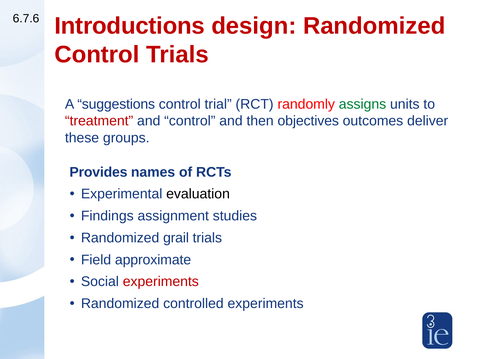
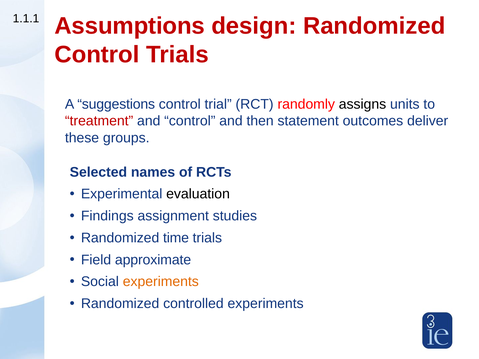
6.7.6: 6.7.6 -> 1.1.1
Introductions: Introductions -> Assumptions
assigns colour: green -> black
objectives: objectives -> statement
Provides: Provides -> Selected
grail: grail -> time
experiments at (161, 282) colour: red -> orange
